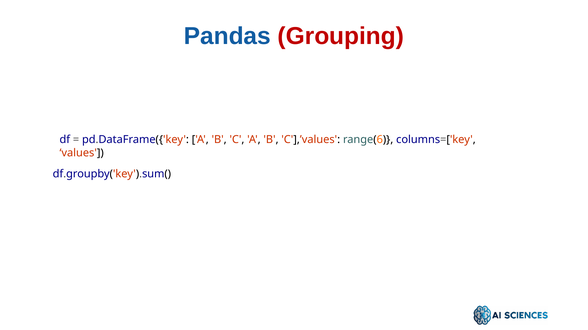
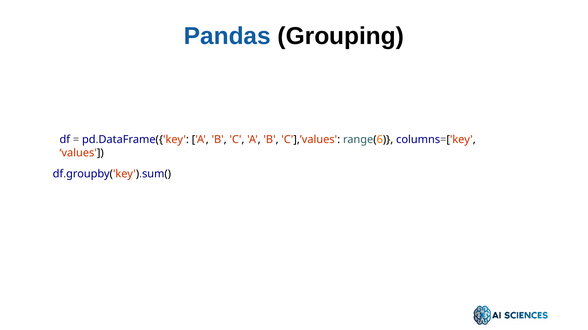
Grouping colour: red -> black
